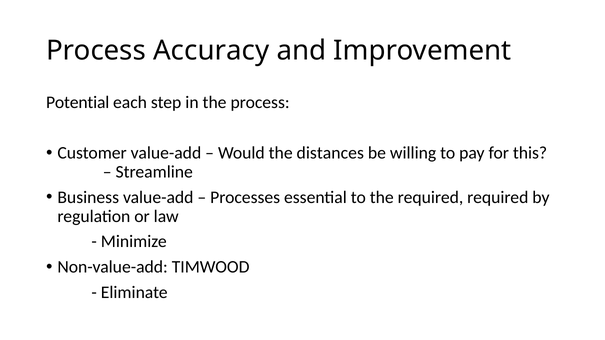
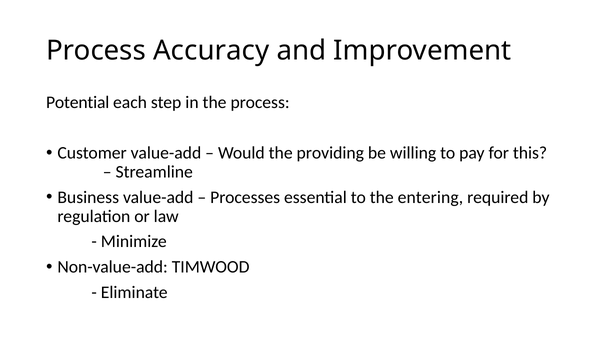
distances: distances -> providing
the required: required -> entering
